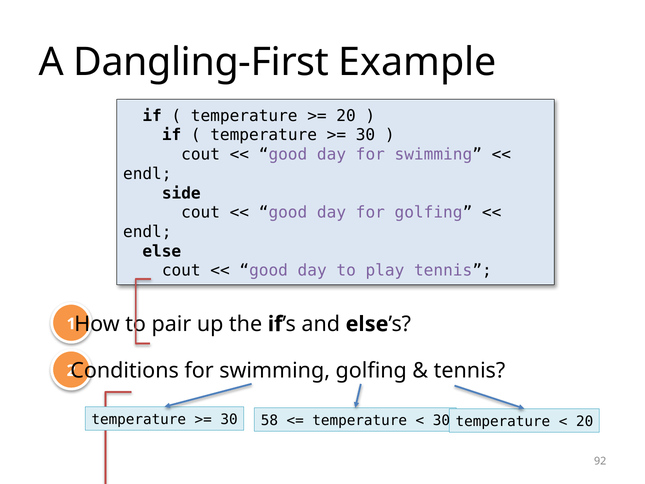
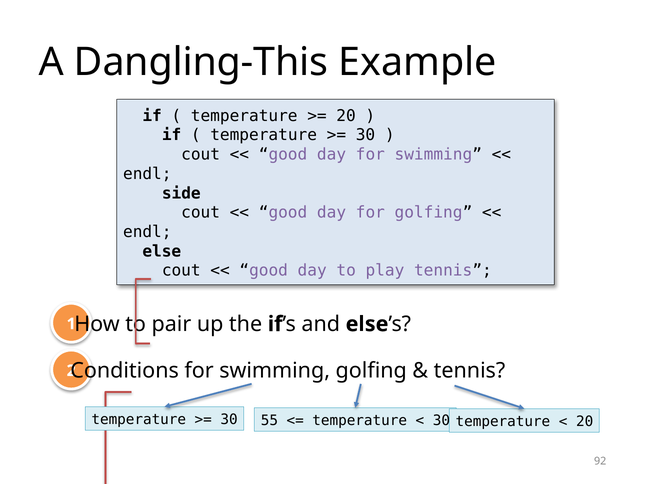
Dangling-First: Dangling-First -> Dangling-This
58: 58 -> 55
